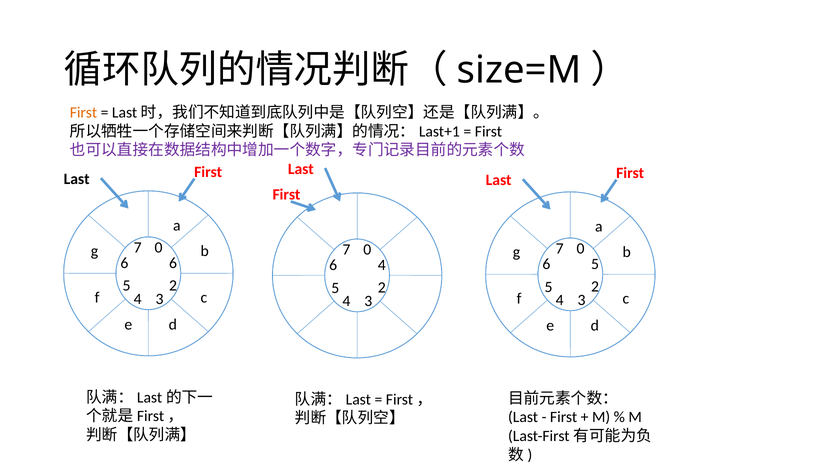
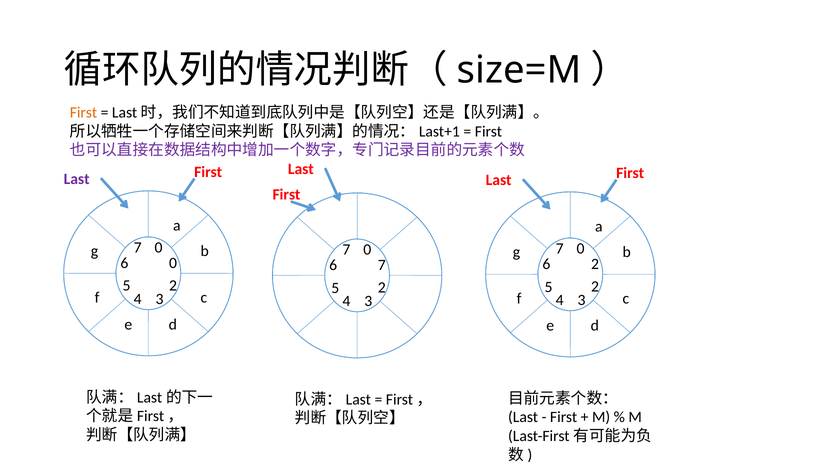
Last at (77, 179) colour: black -> purple
6 6: 6 -> 0
6 5: 5 -> 2
6 4: 4 -> 7
